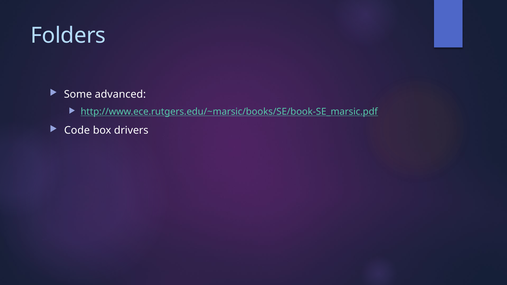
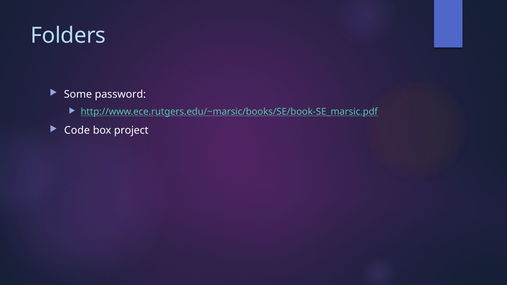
advanced: advanced -> password
drivers: drivers -> project
